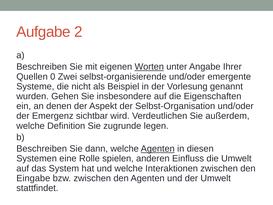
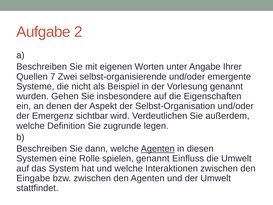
Worten underline: present -> none
0: 0 -> 7
spielen anderen: anderen -> genannt
